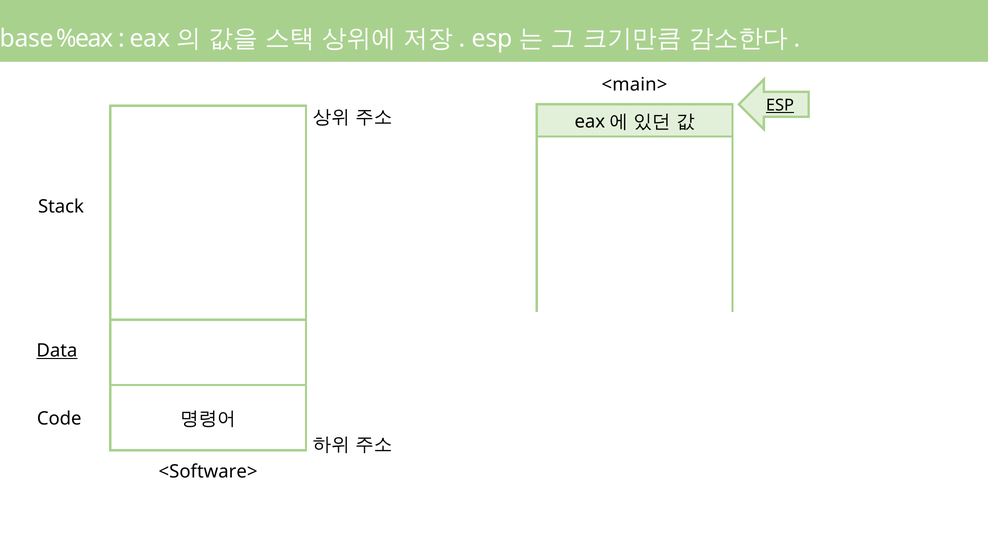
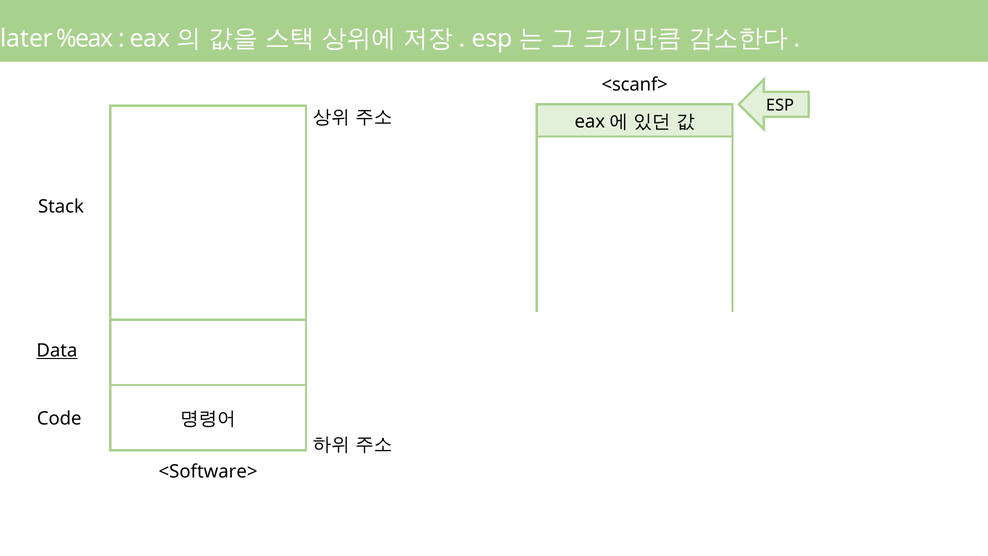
base: base -> later
<main>: <main> -> <scanf>
ESP at (780, 105) underline: present -> none
